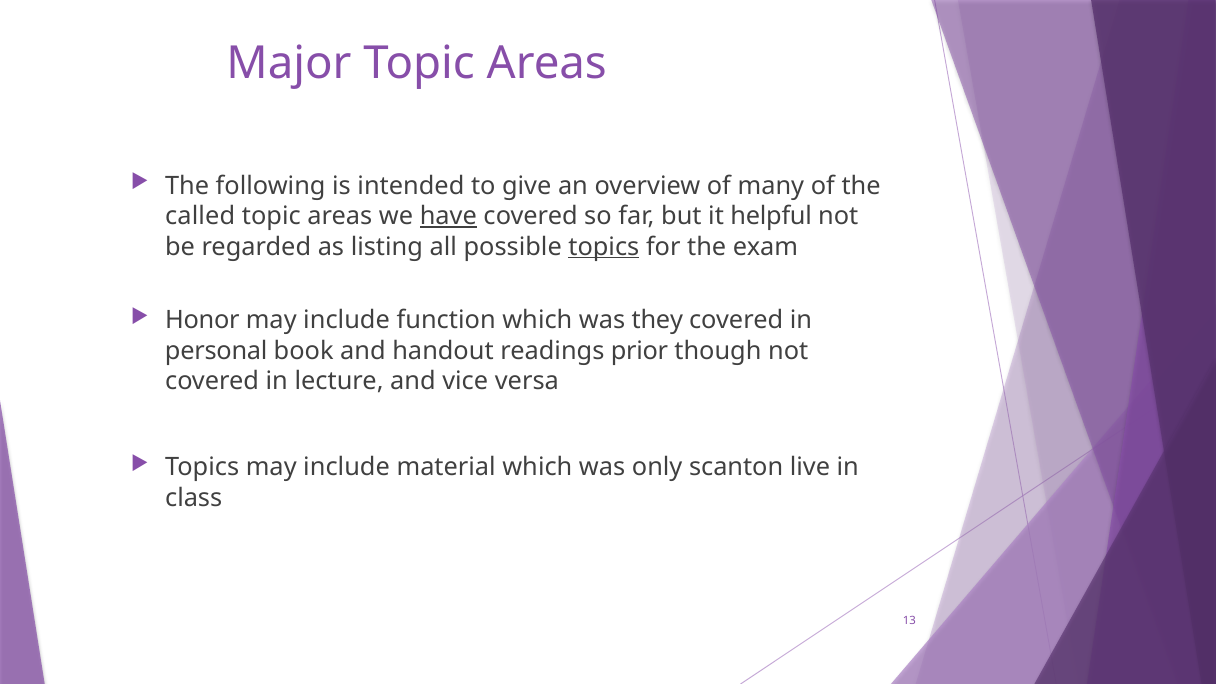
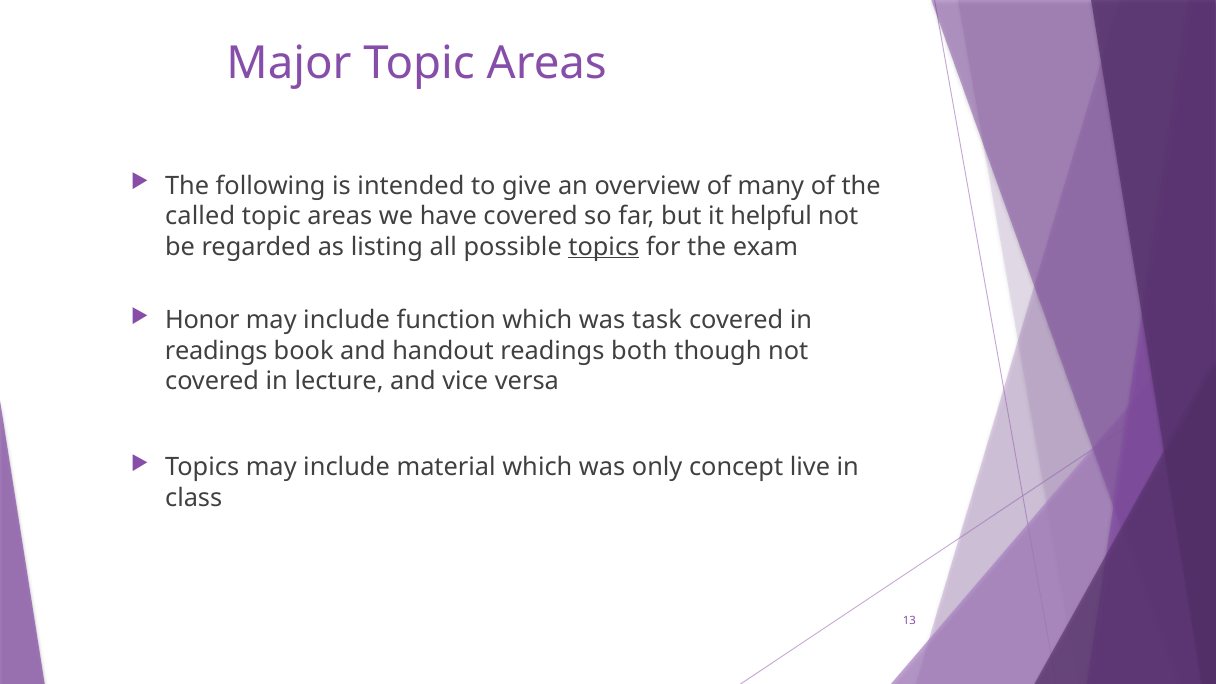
have underline: present -> none
they: they -> task
personal at (216, 351): personal -> readings
prior: prior -> both
scanton: scanton -> concept
